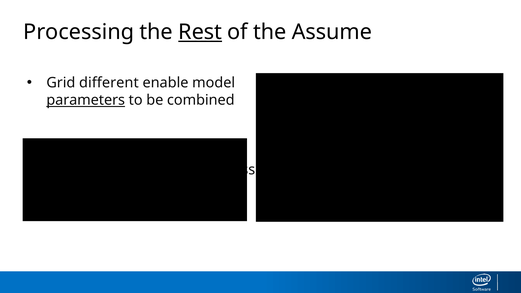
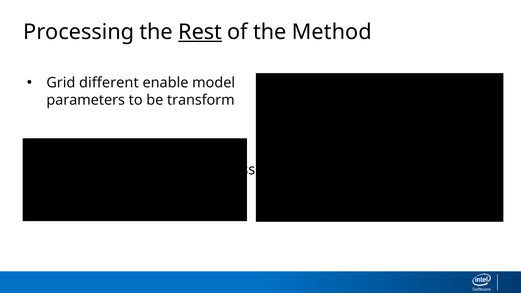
Assume: Assume -> Method
parameters underline: present -> none
combined: combined -> transform
